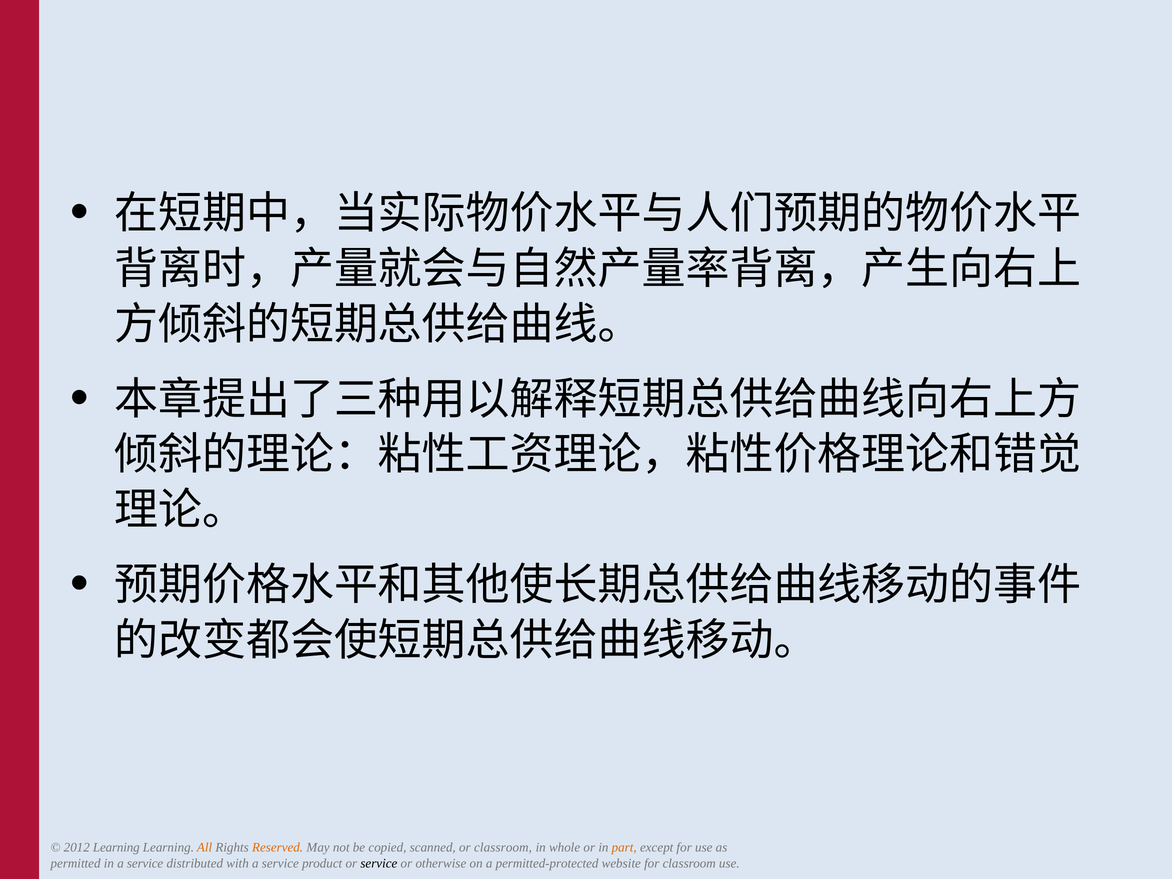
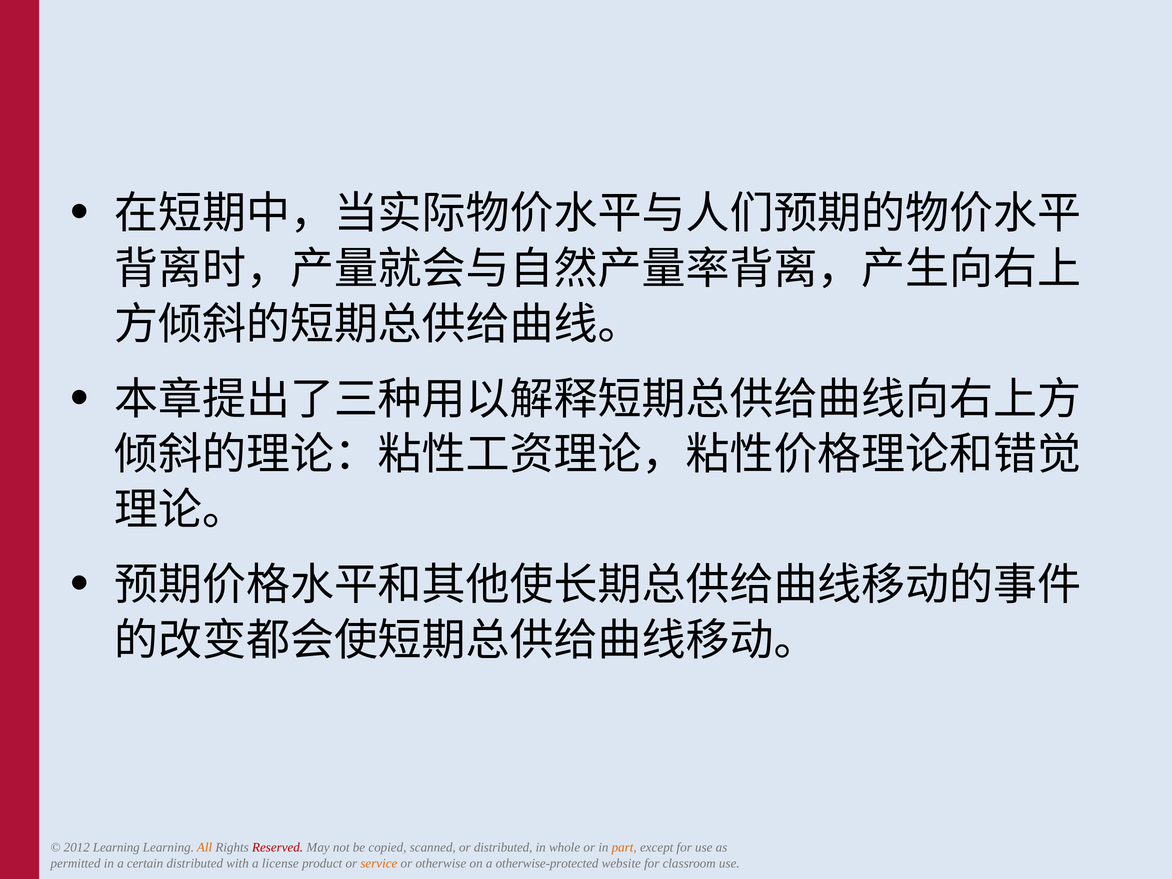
Reserved colour: orange -> red
or classroom: classroom -> distributed
in a service: service -> certain
with a service: service -> license
service at (379, 863) colour: black -> orange
permitted-protected: permitted-protected -> otherwise-protected
